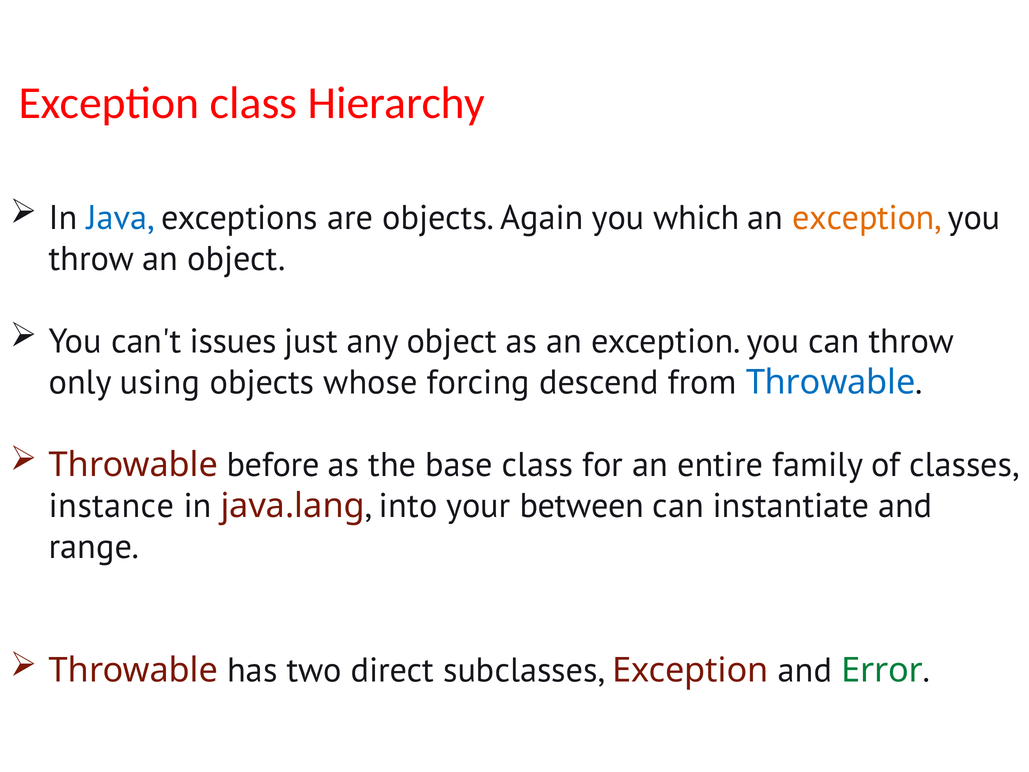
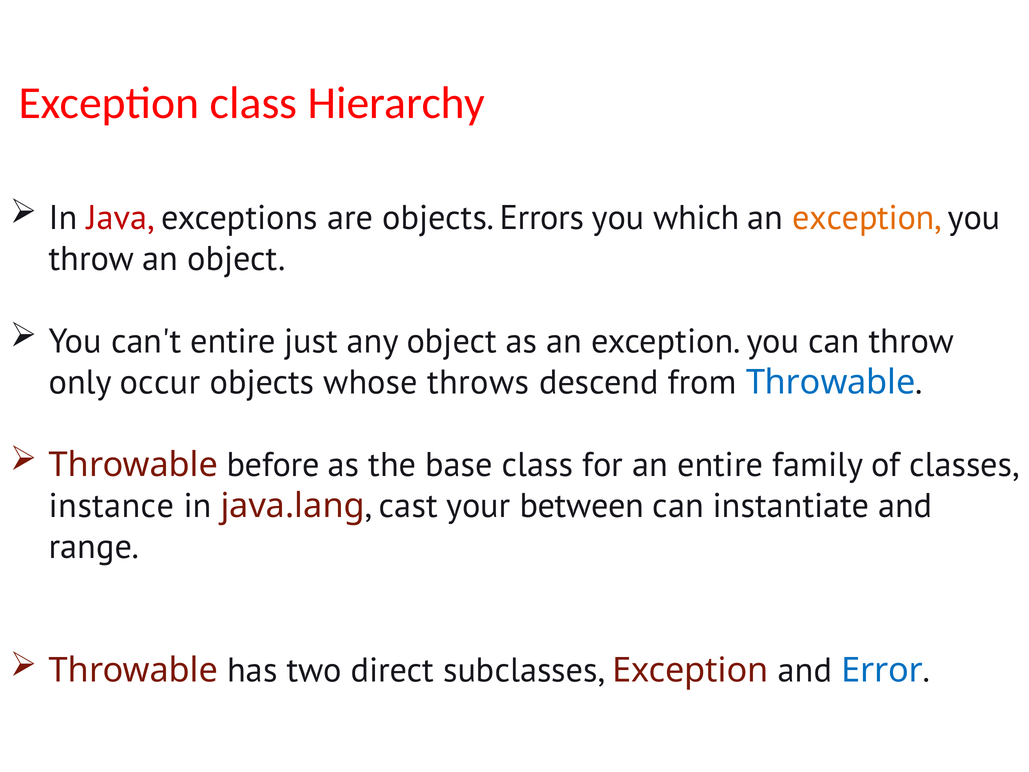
Java colour: blue -> red
Again: Again -> Errors
can't issues: issues -> entire
using: using -> occur
forcing: forcing -> throws
into: into -> cast
Error colour: green -> blue
